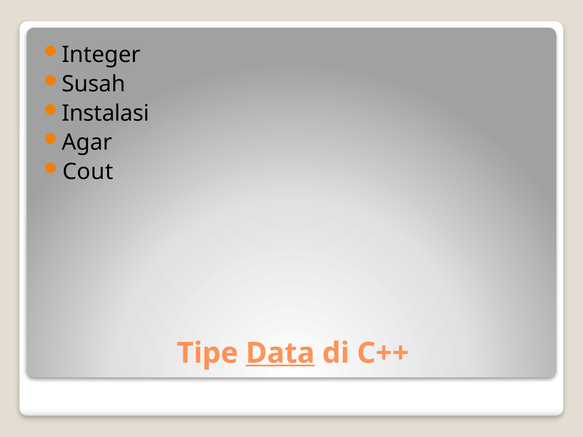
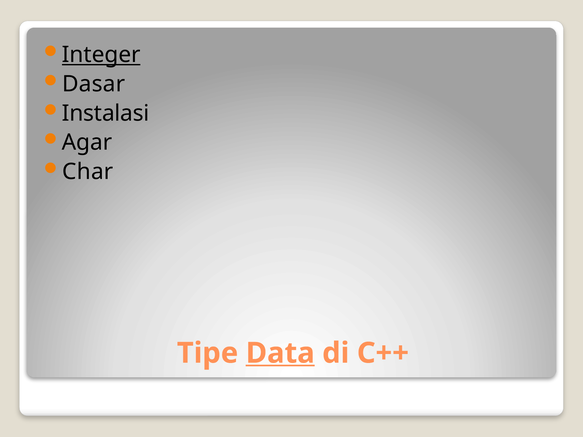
Integer underline: none -> present
Susah: Susah -> Dasar
Cout: Cout -> Char
